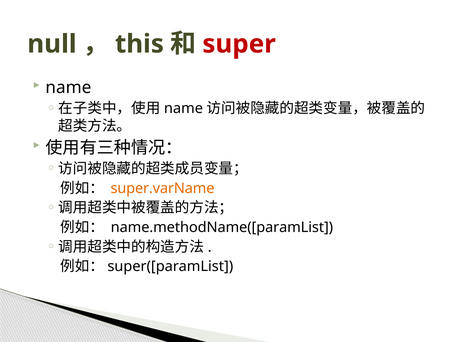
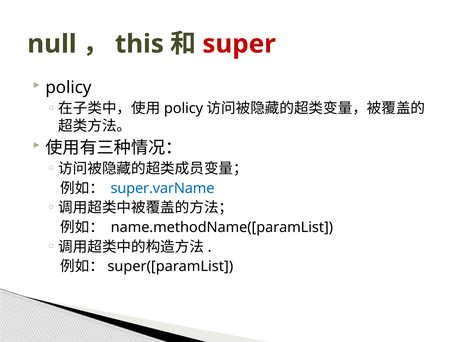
name at (68, 88): name -> policy
name at (183, 108): name -> policy
super.varName colour: orange -> blue
